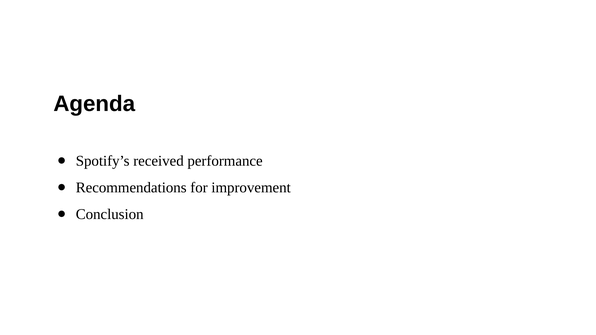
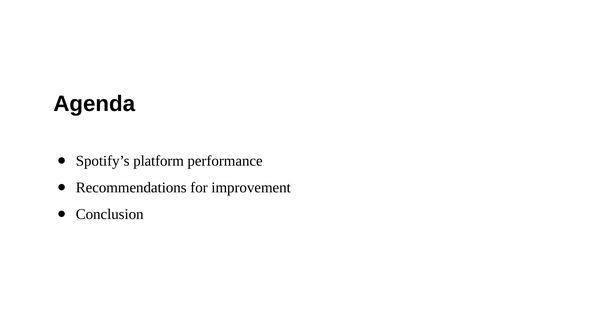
received: received -> platform
